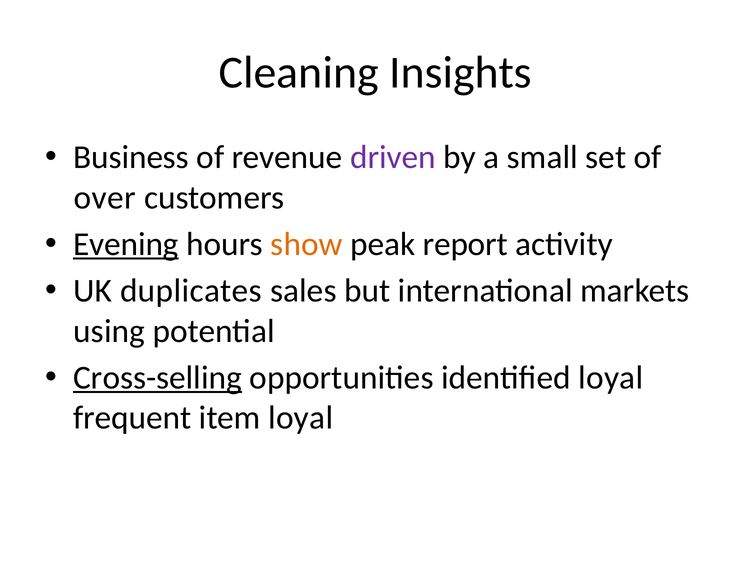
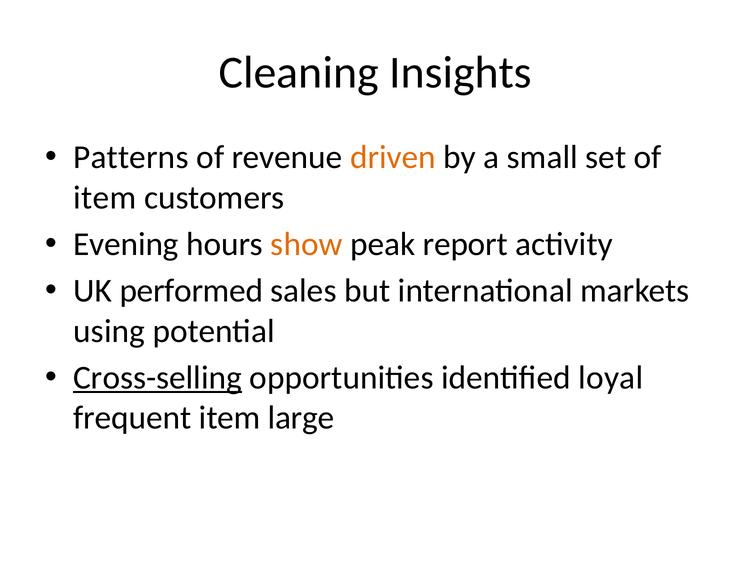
Business: Business -> Patterns
driven colour: purple -> orange
over at (105, 198): over -> item
Evening underline: present -> none
duplicates: duplicates -> performed
item loyal: loyal -> large
